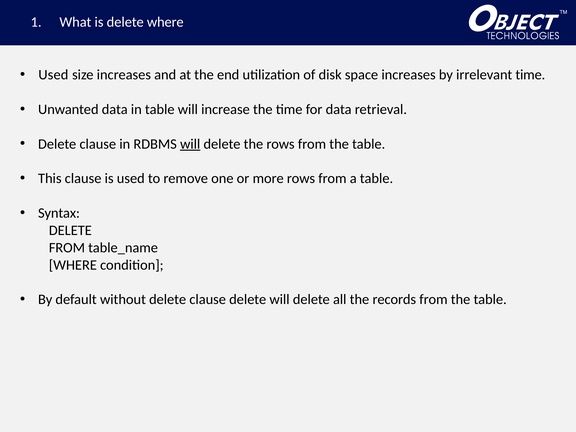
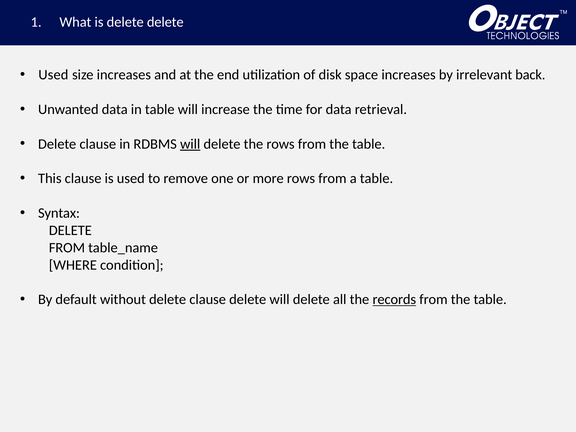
delete where: where -> delete
irrelevant time: time -> back
records underline: none -> present
